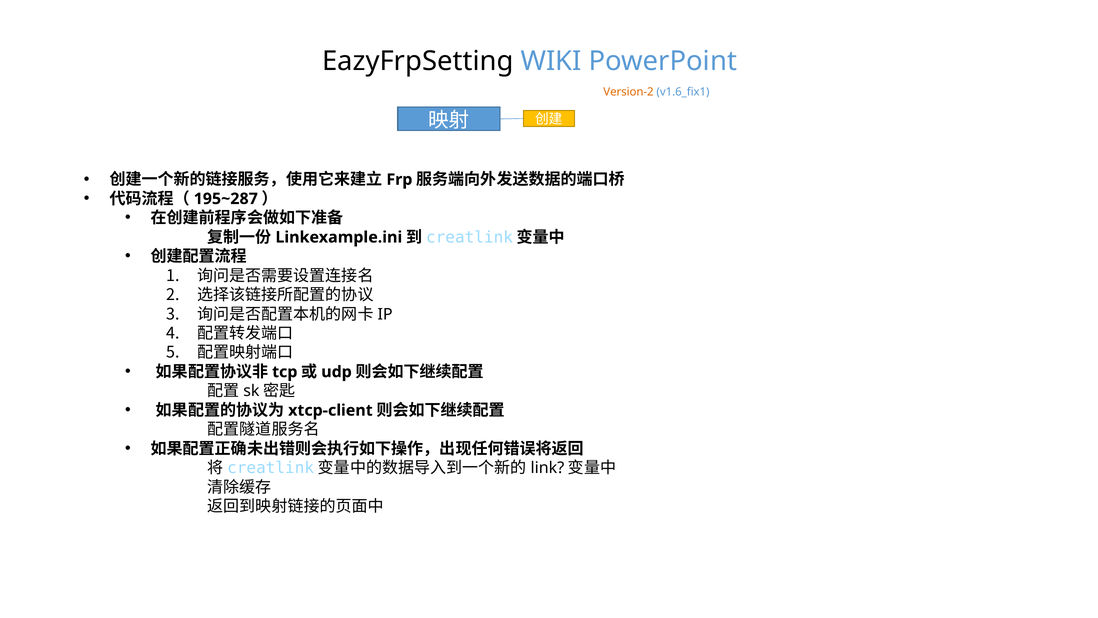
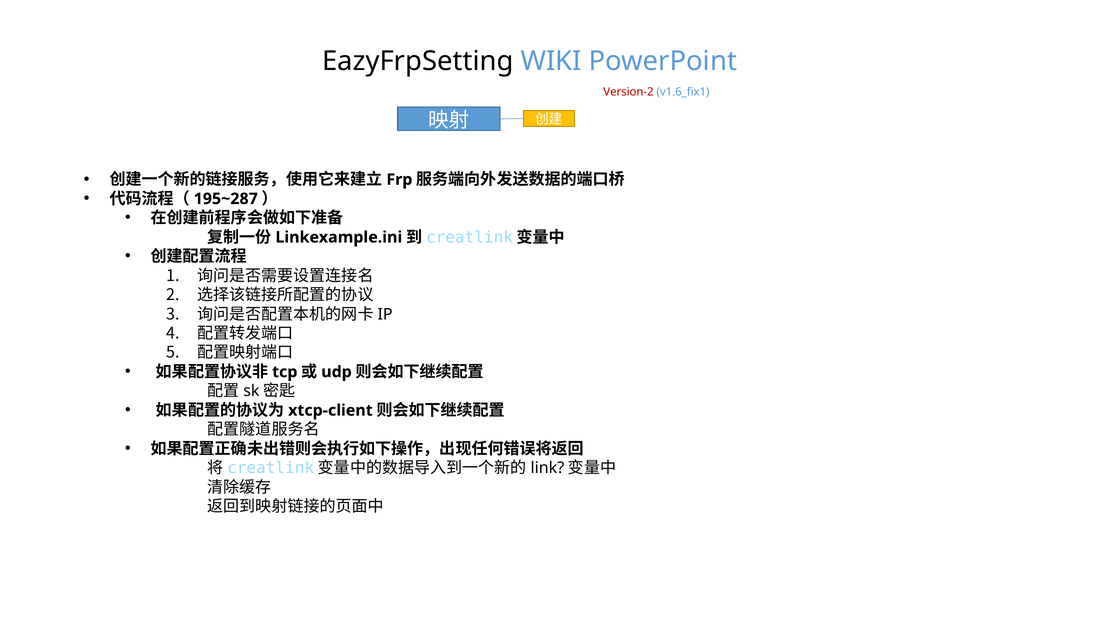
Version-2 colour: orange -> red
